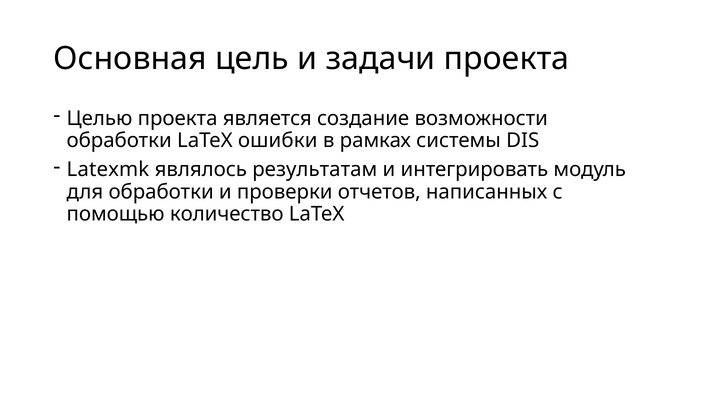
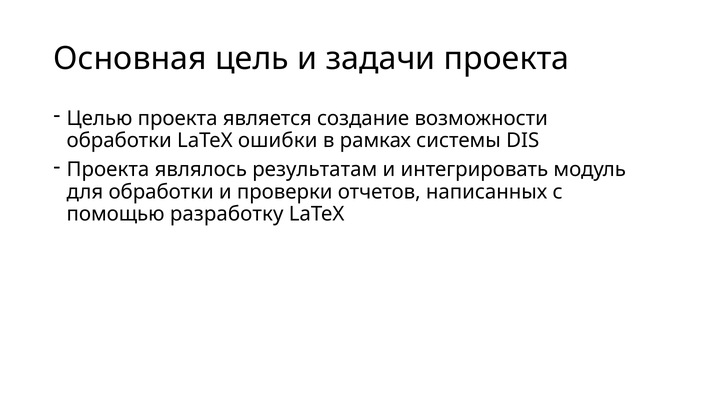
Latexmk at (108, 170): Latexmk -> Проекта
количество: количество -> разработку
